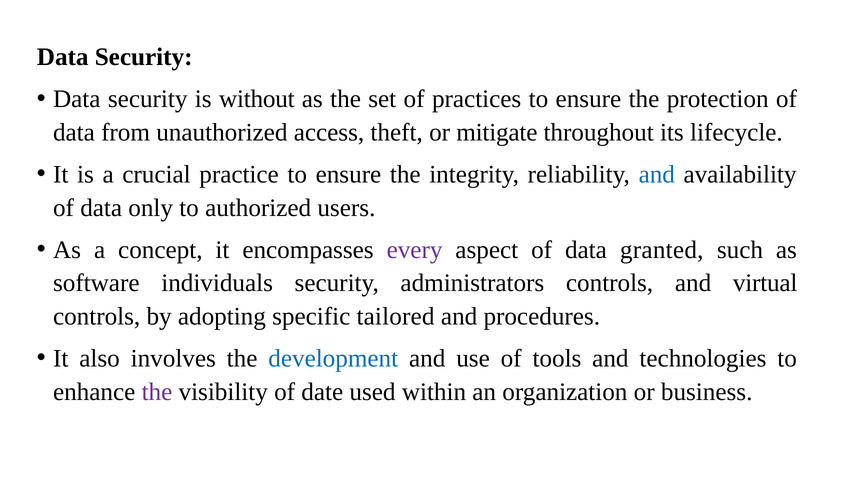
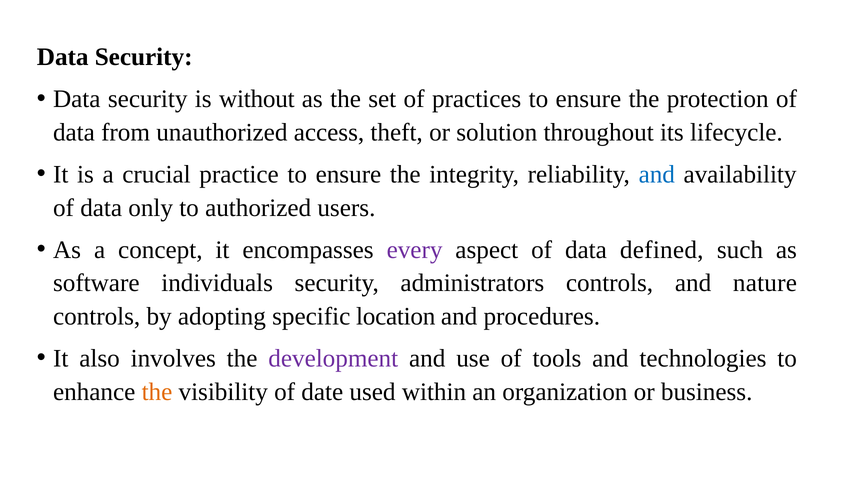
mitigate: mitigate -> solution
granted: granted -> defined
virtual: virtual -> nature
tailored: tailored -> location
development colour: blue -> purple
the at (157, 392) colour: purple -> orange
